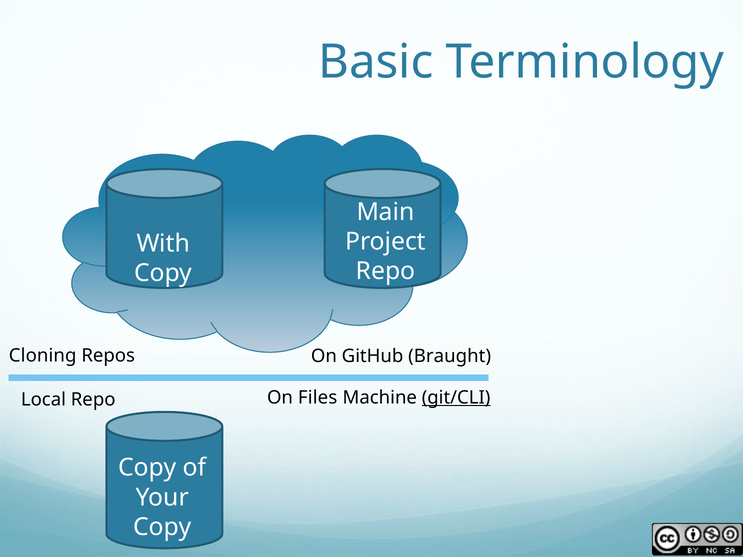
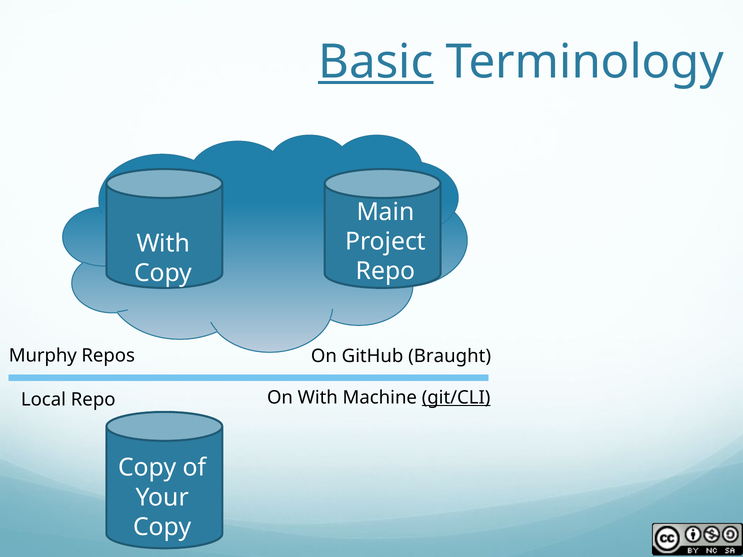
Basic underline: none -> present
Cloning: Cloning -> Murphy
On Files: Files -> With
